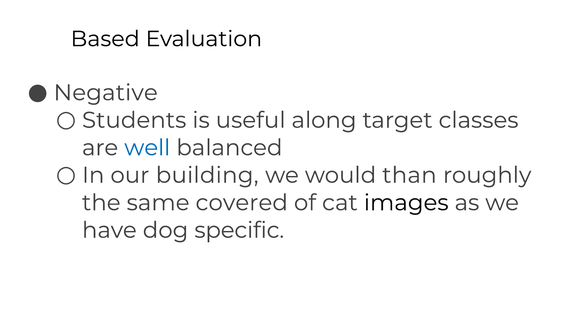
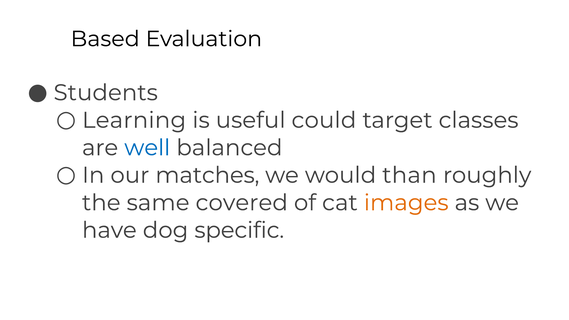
Negative: Negative -> Students
Students: Students -> Learning
along: along -> could
building: building -> matches
images colour: black -> orange
